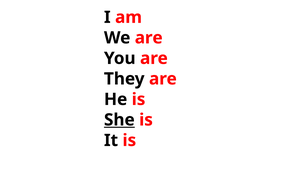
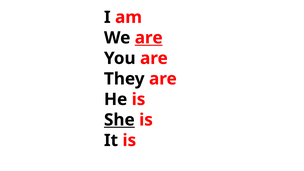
are at (149, 38) underline: none -> present
